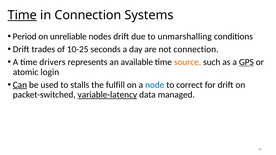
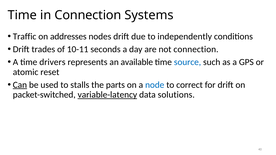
Time at (22, 15) underline: present -> none
Period: Period -> Traffic
unreliable: unreliable -> addresses
unmarshalling: unmarshalling -> independently
10-25: 10-25 -> 10-11
source colour: orange -> blue
GPS underline: present -> none
login: login -> reset
fulfill: fulfill -> parts
managed: managed -> solutions
